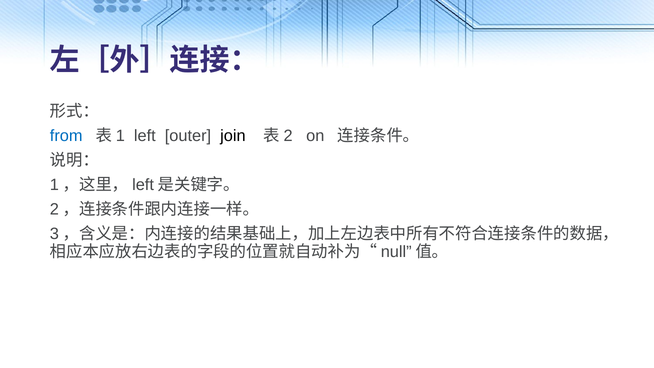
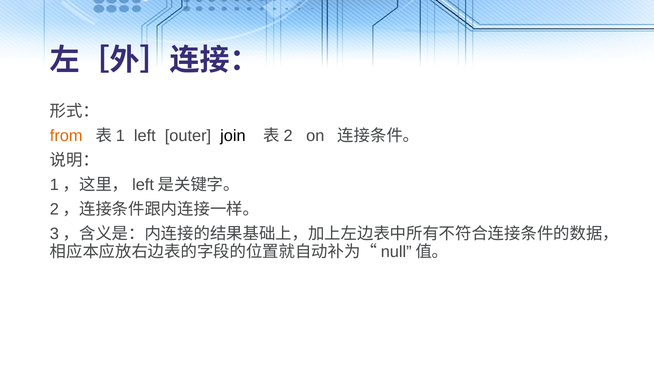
from colour: blue -> orange
